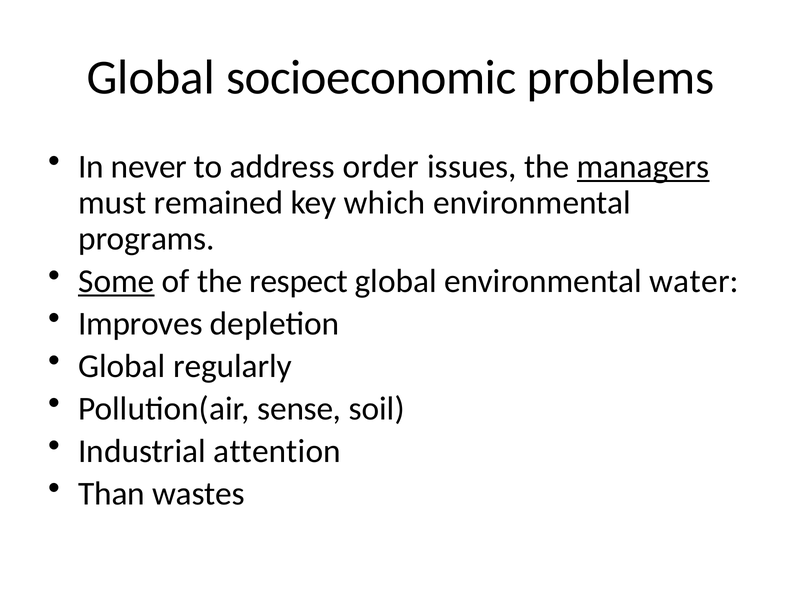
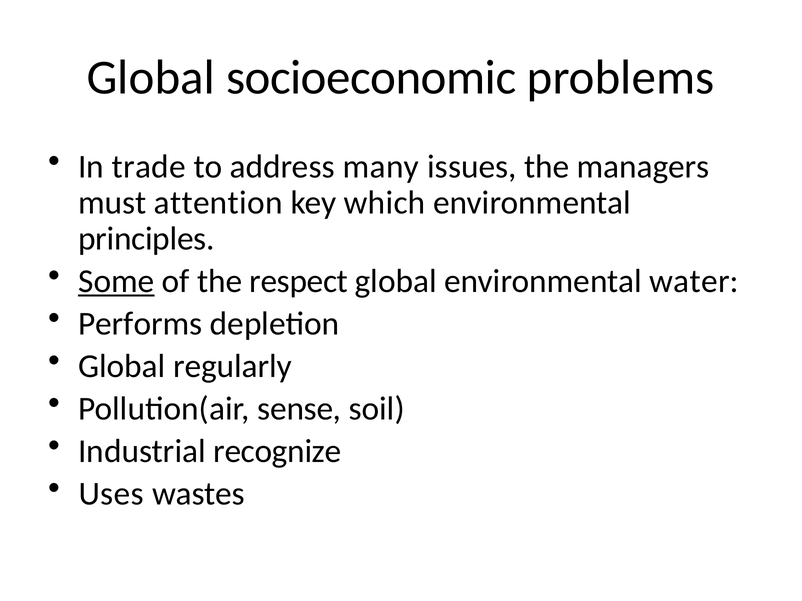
never: never -> trade
order: order -> many
managers underline: present -> none
remained: remained -> attention
programs: programs -> principles
Improves: Improves -> Performs
attention: attention -> recognize
Than: Than -> Uses
